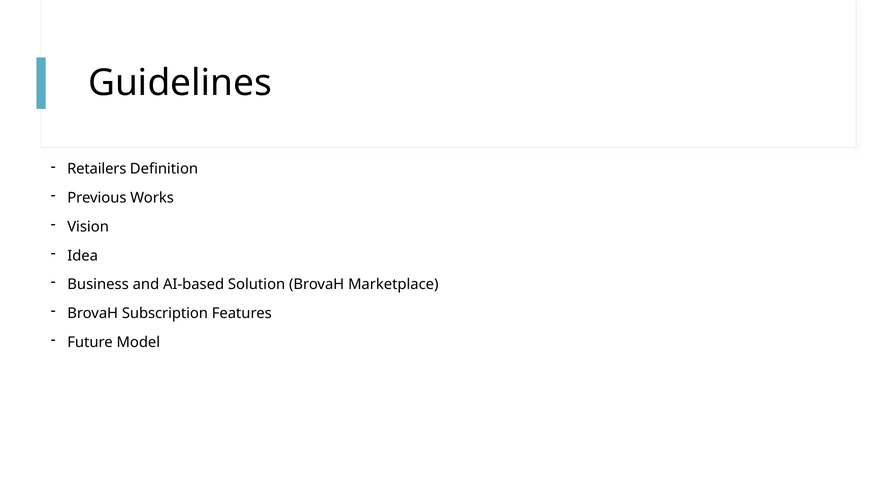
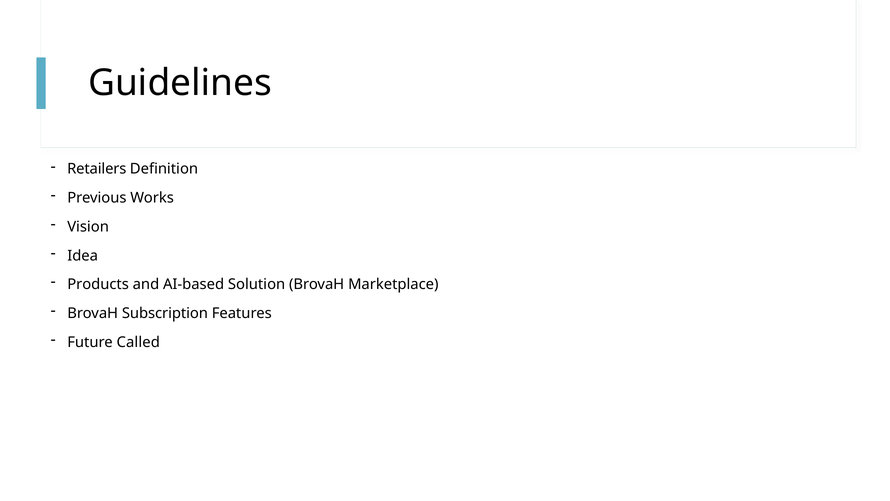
Business: Business -> Products
Model: Model -> Called
